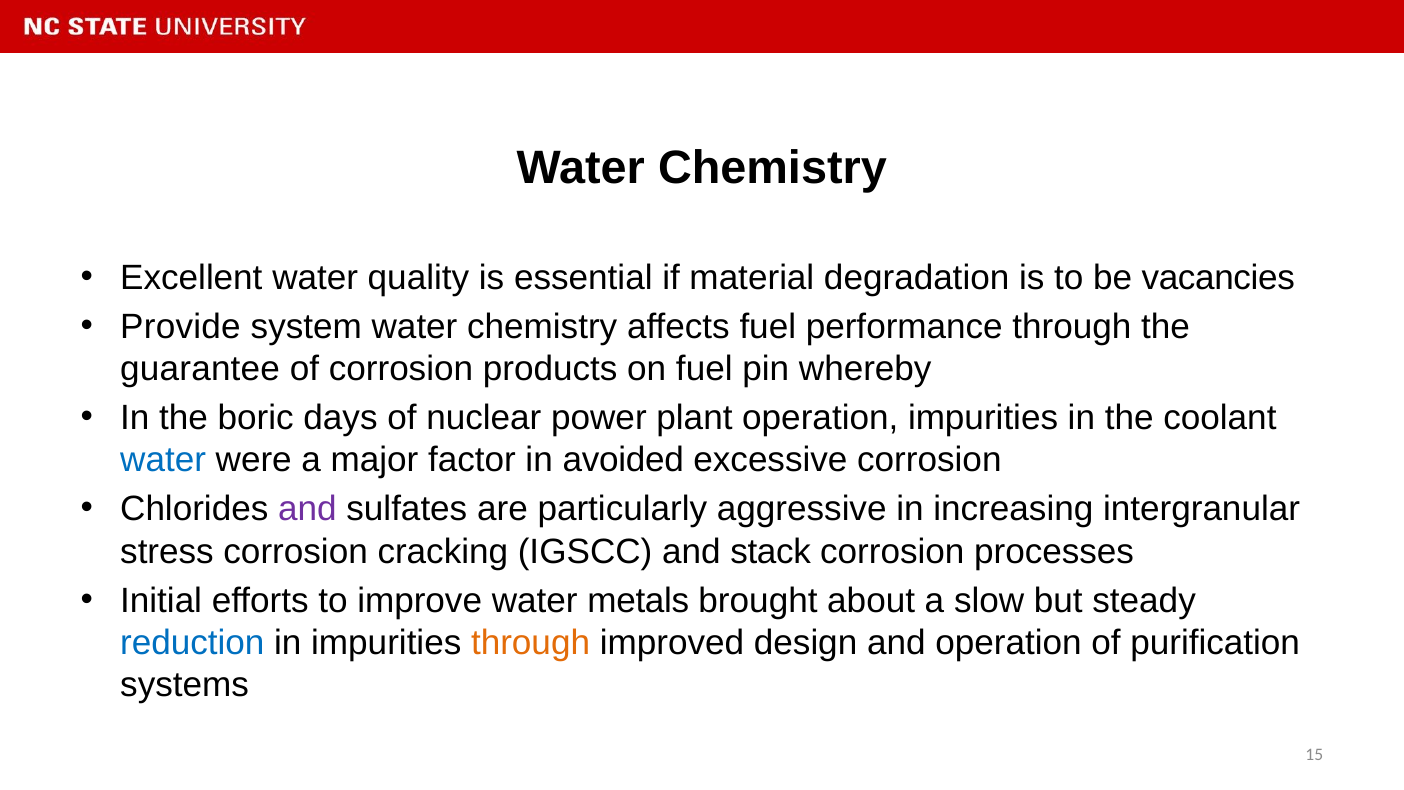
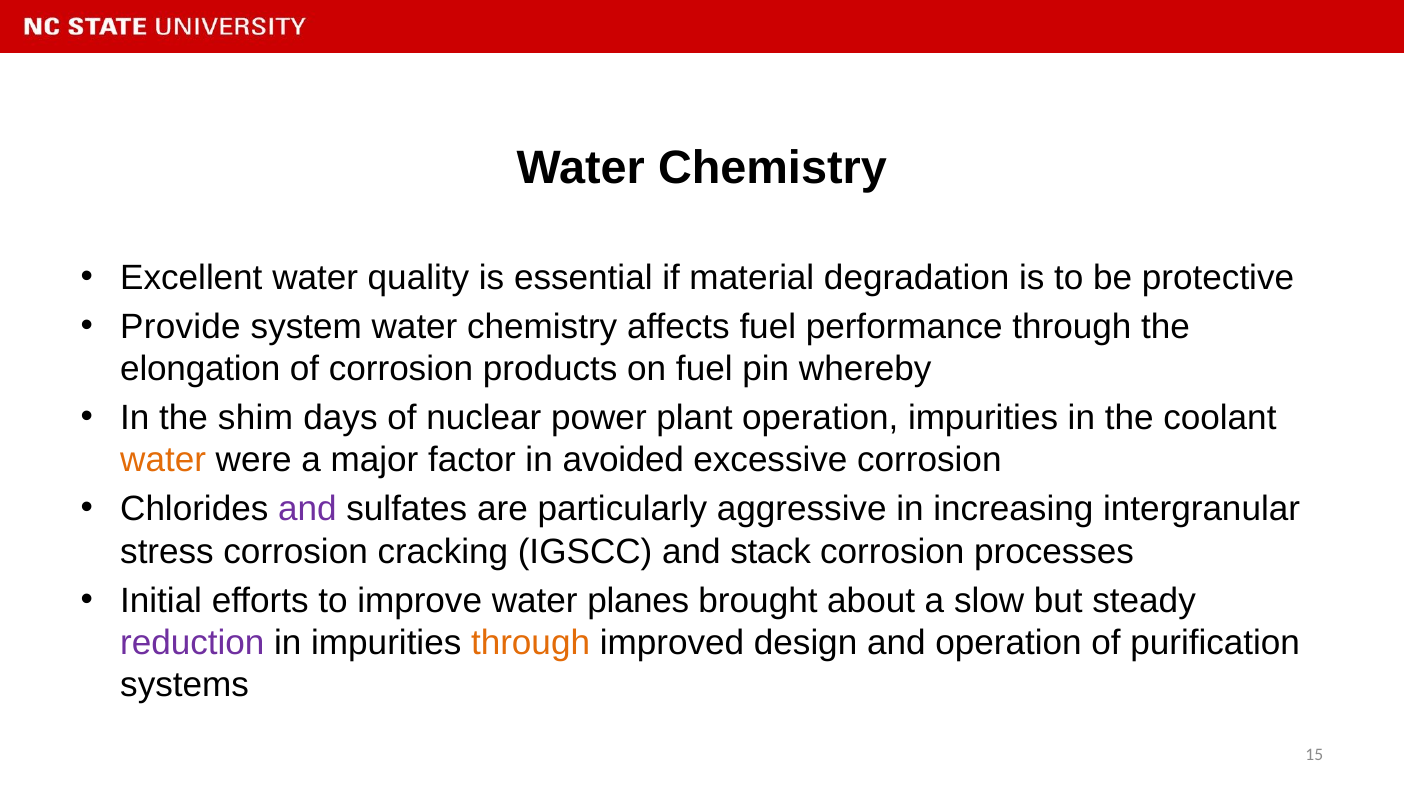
vacancies: vacancies -> protective
guarantee: guarantee -> elongation
boric: boric -> shim
water at (163, 460) colour: blue -> orange
metals: metals -> planes
reduction colour: blue -> purple
